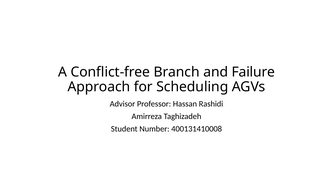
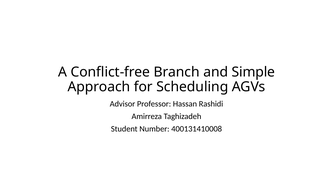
Failure: Failure -> Simple
